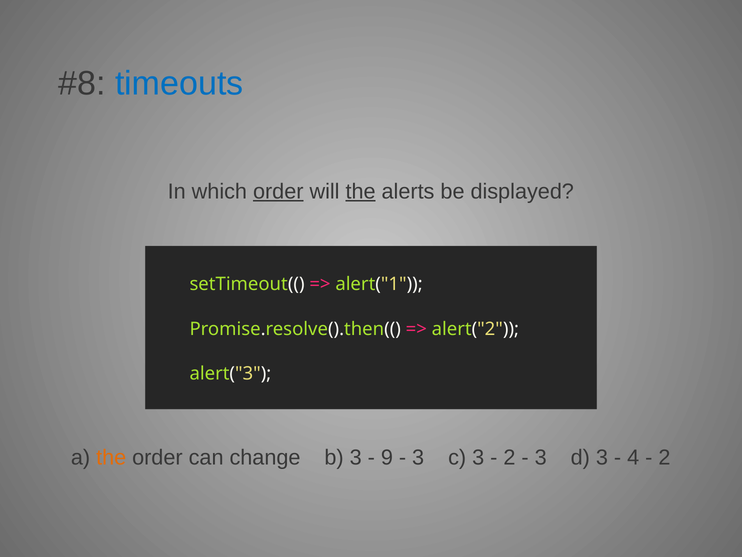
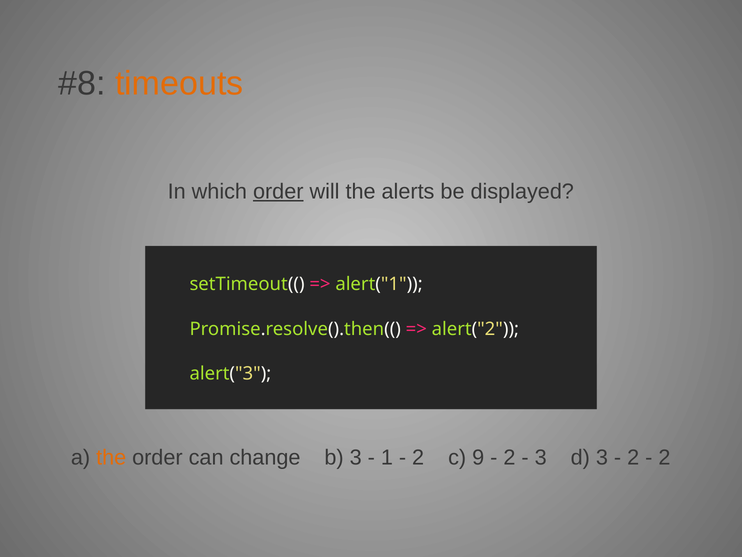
timeouts colour: blue -> orange
the at (361, 191) underline: present -> none
9: 9 -> 1
3 at (418, 457): 3 -> 2
c 3: 3 -> 9
4 at (633, 457): 4 -> 2
